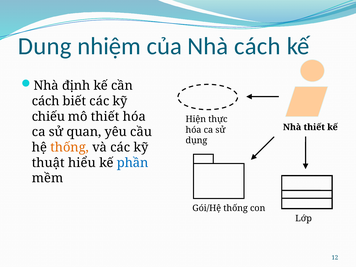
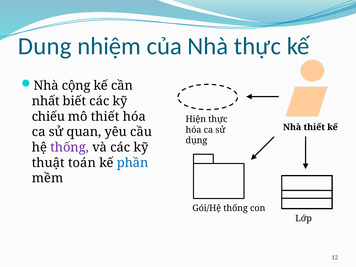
Nhà cách: cách -> thực
định: định -> cộng
cách at (46, 101): cách -> nhất
thống at (70, 147) colour: orange -> purple
hiểu: hiểu -> toán
